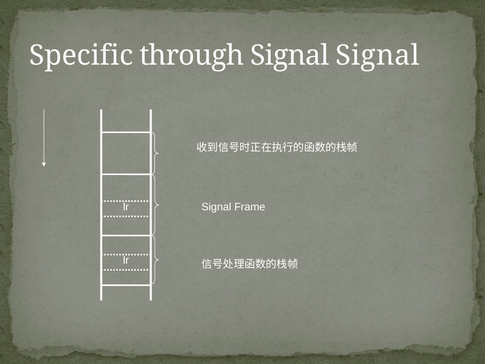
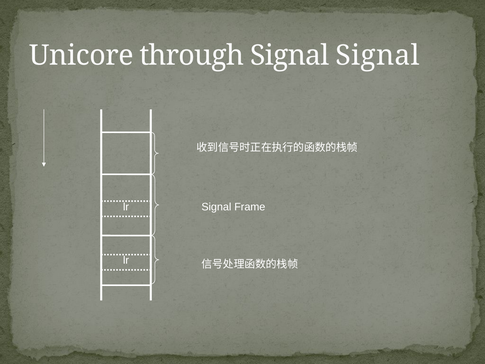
Specific: Specific -> Unicore
